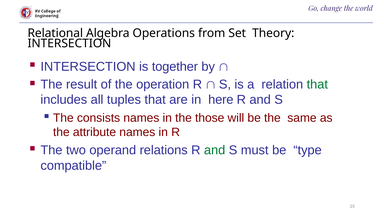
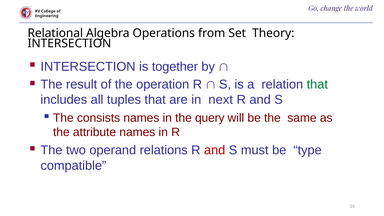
here: here -> next
those: those -> query
and at (215, 150) colour: green -> red
